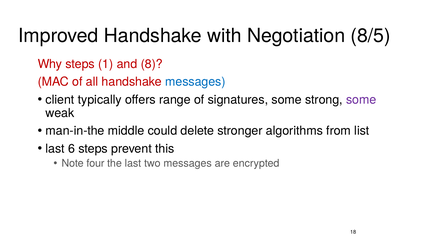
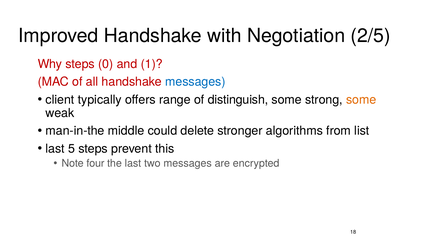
8/5: 8/5 -> 2/5
1: 1 -> 0
8: 8 -> 1
signatures: signatures -> distinguish
some at (361, 99) colour: purple -> orange
6: 6 -> 5
